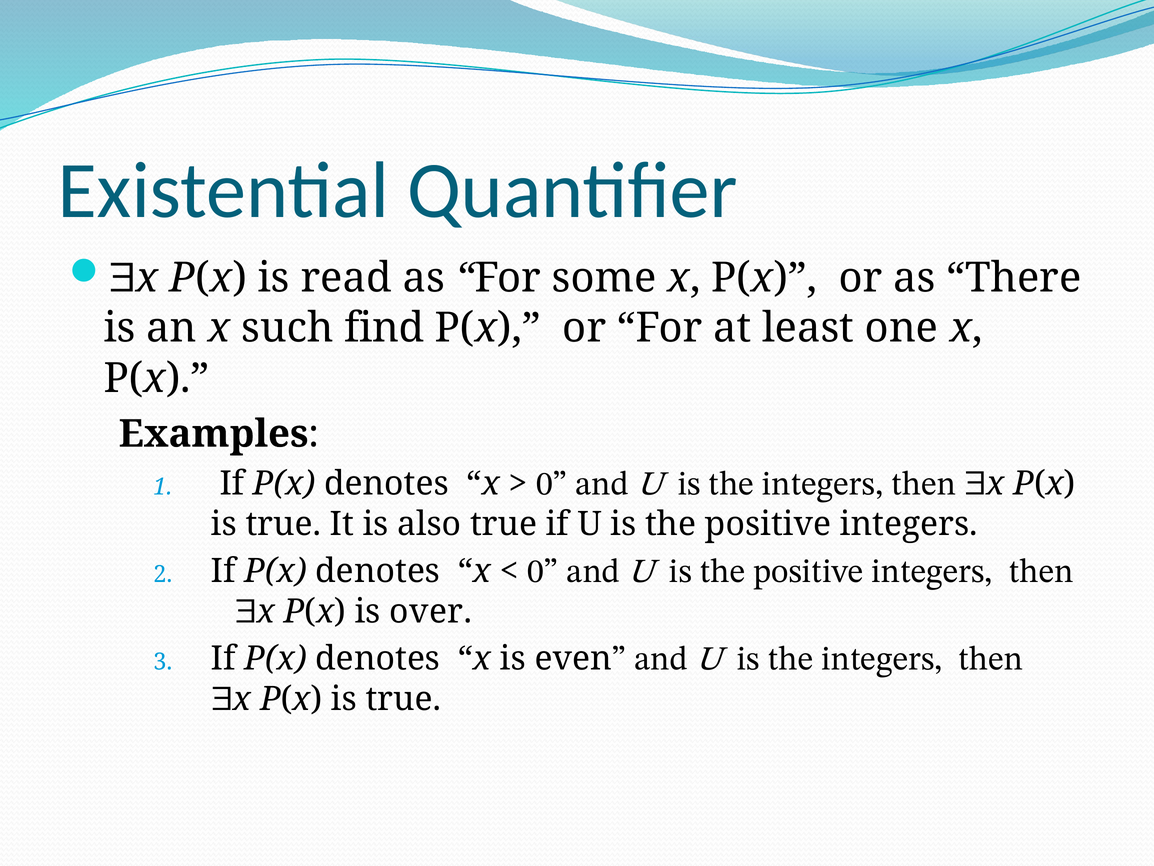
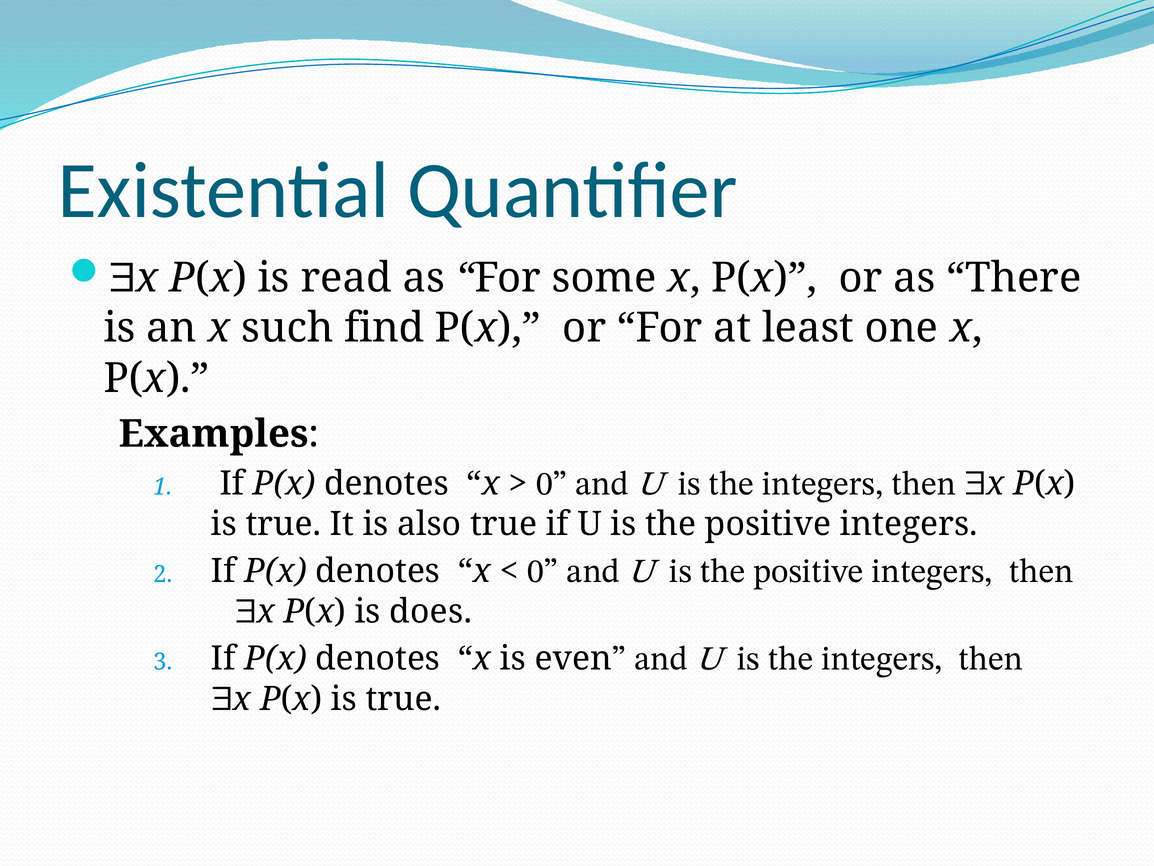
over: over -> does
